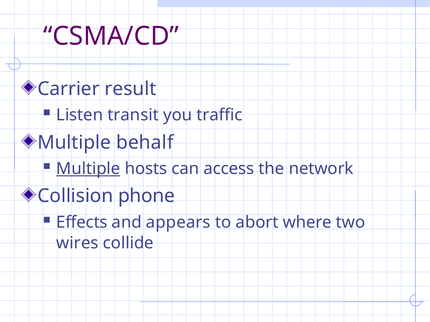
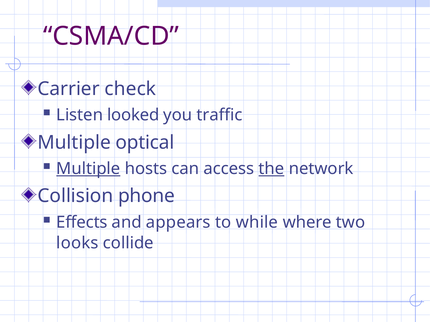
result: result -> check
transit: transit -> looked
behalf: behalf -> optical
the underline: none -> present
abort: abort -> while
wires: wires -> looks
